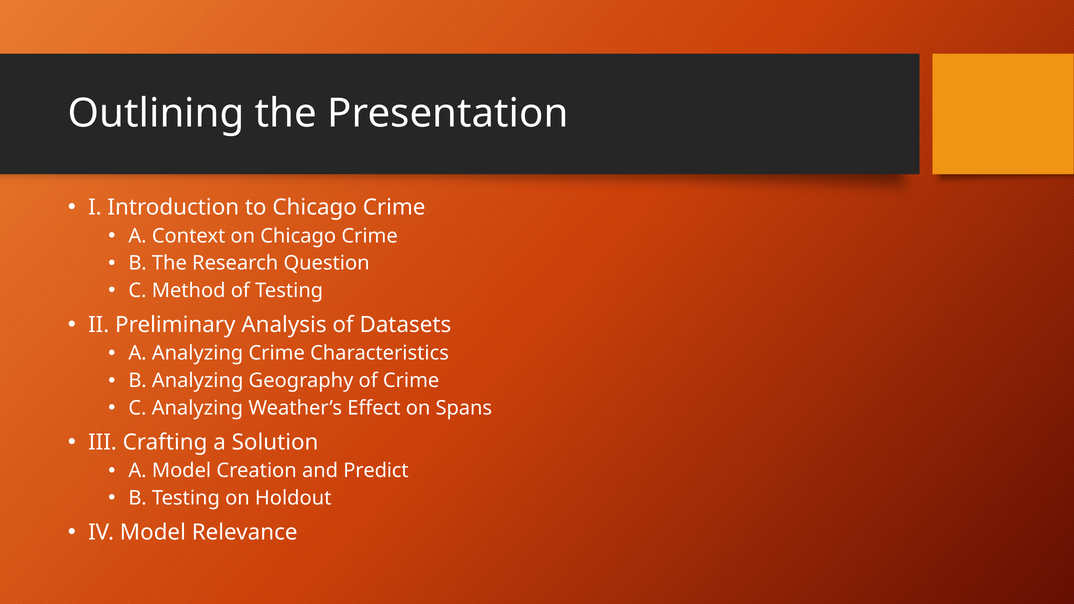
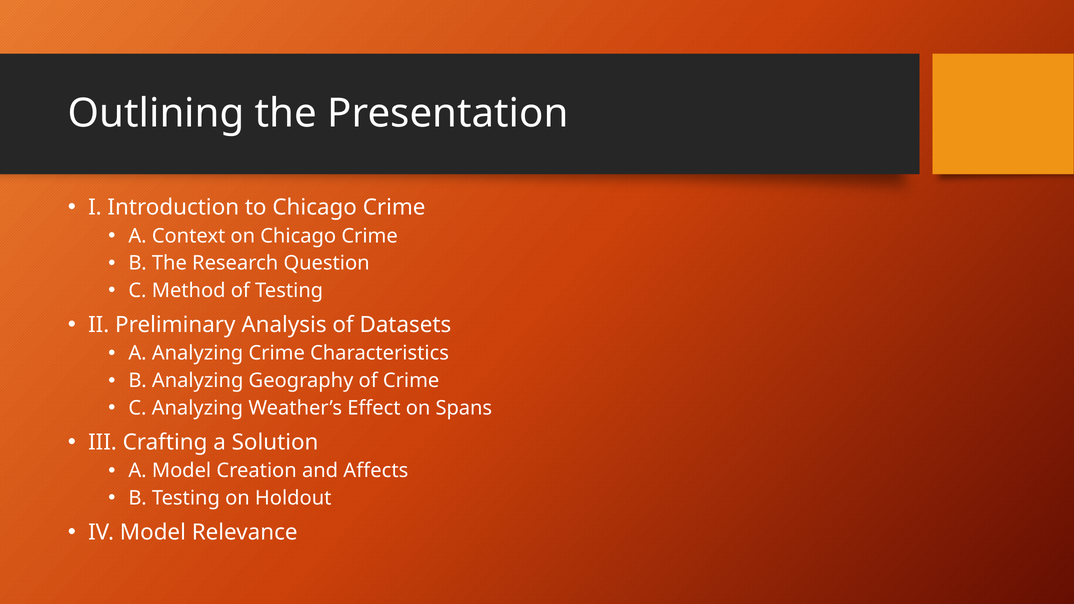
Predict: Predict -> Affects
